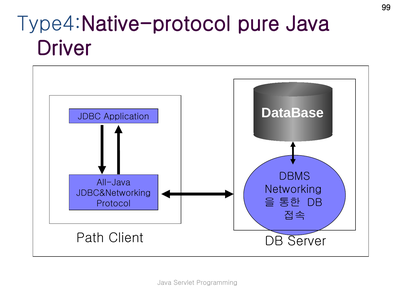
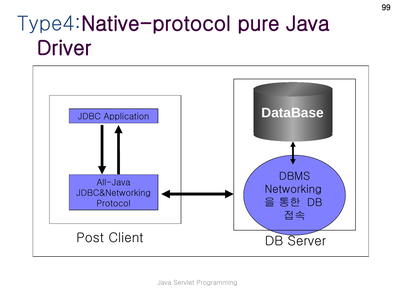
Path: Path -> Post
